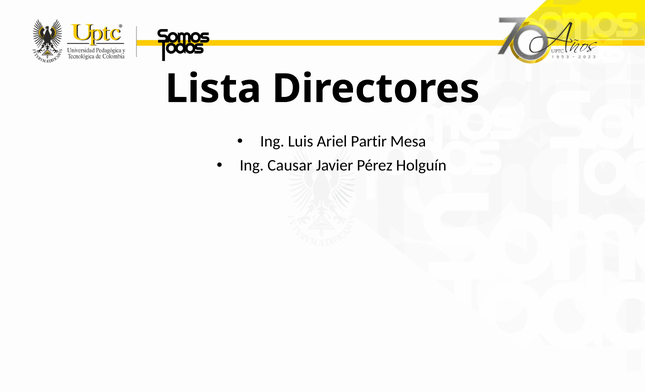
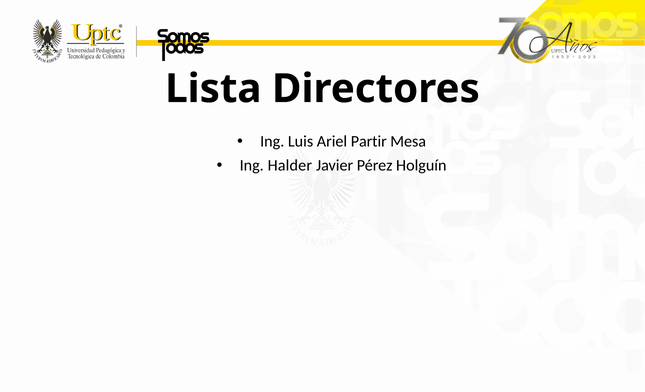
Causar: Causar -> Halder
